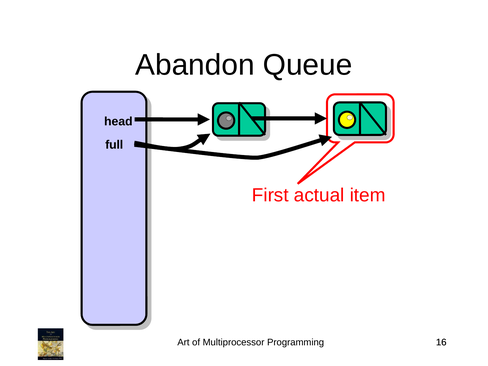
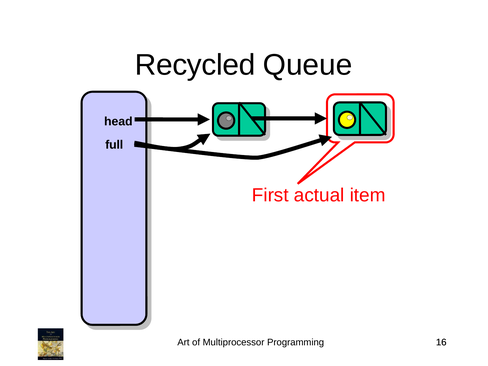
Abandon: Abandon -> Recycled
